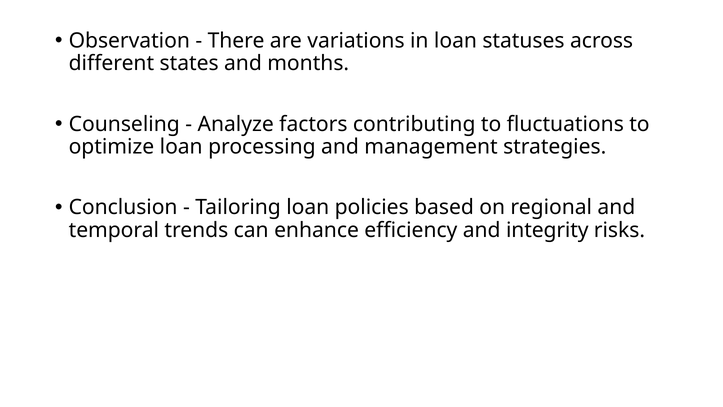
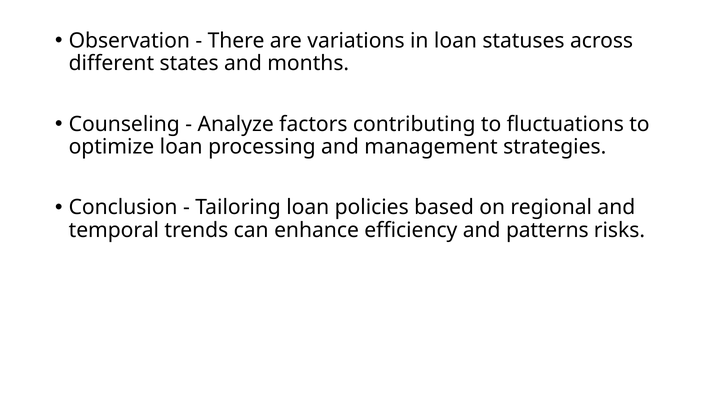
integrity: integrity -> patterns
